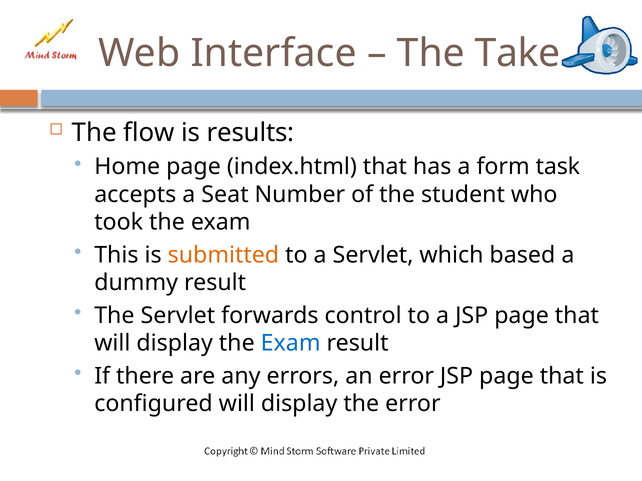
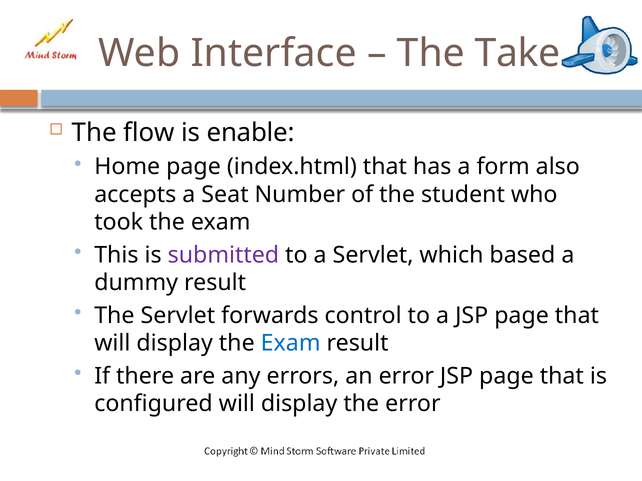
results: results -> enable
task: task -> also
submitted colour: orange -> purple
